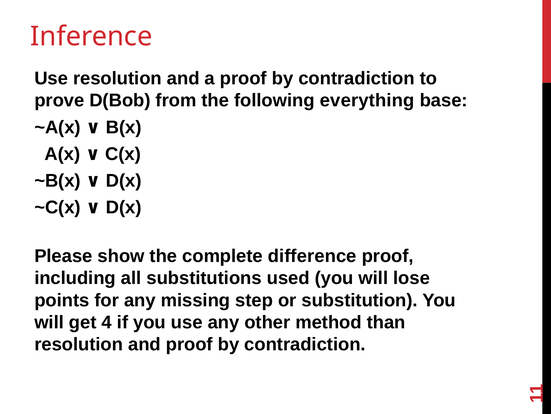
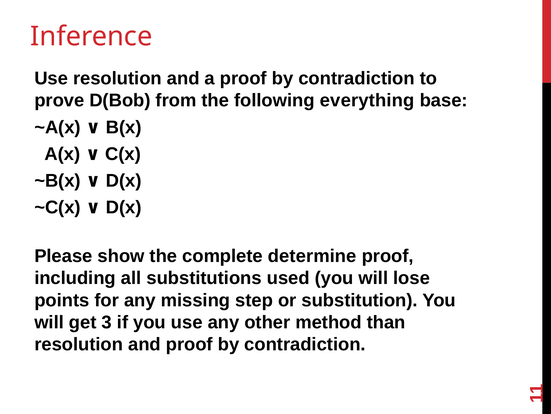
difference: difference -> determine
4: 4 -> 3
